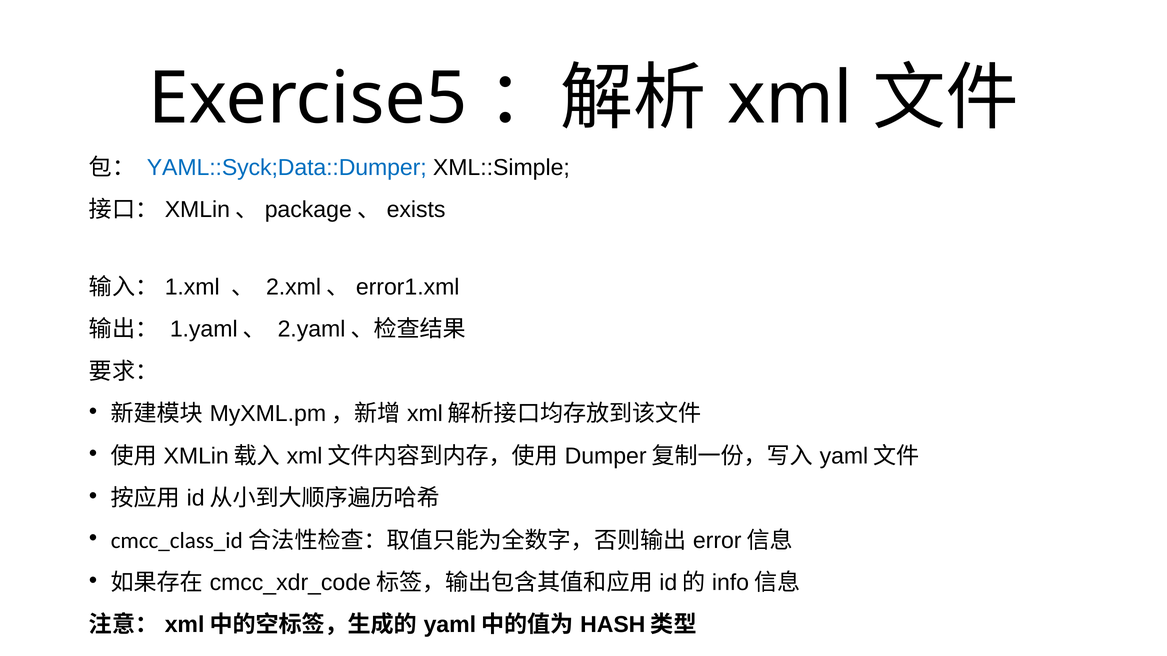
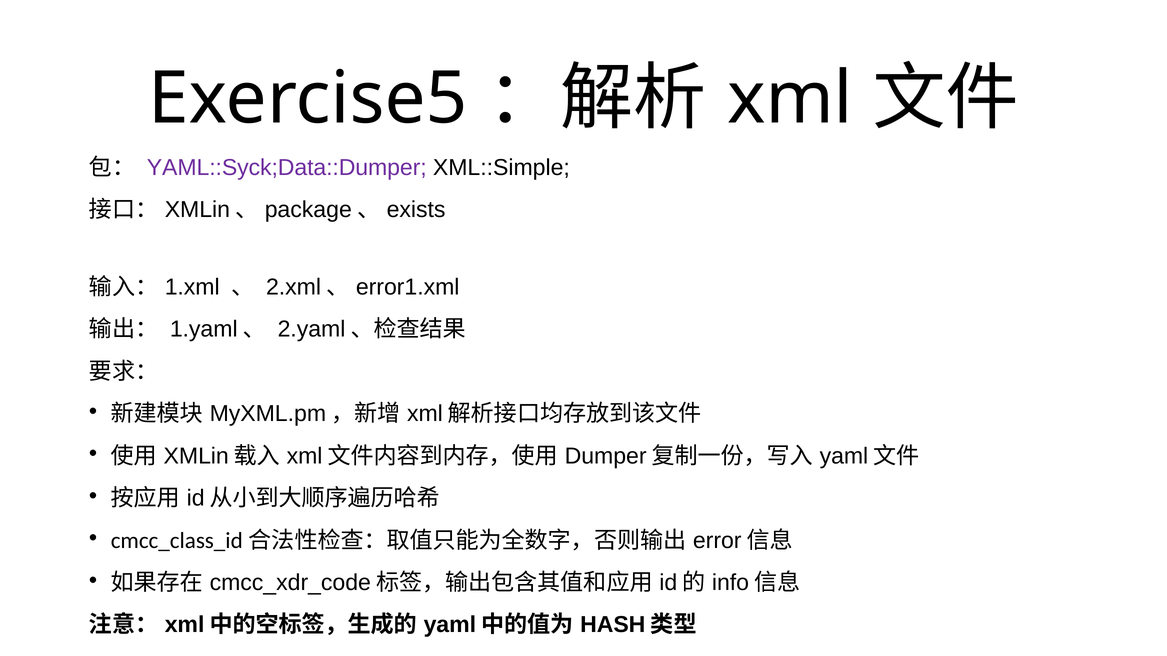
YAML::Syck;Data::Dumper colour: blue -> purple
